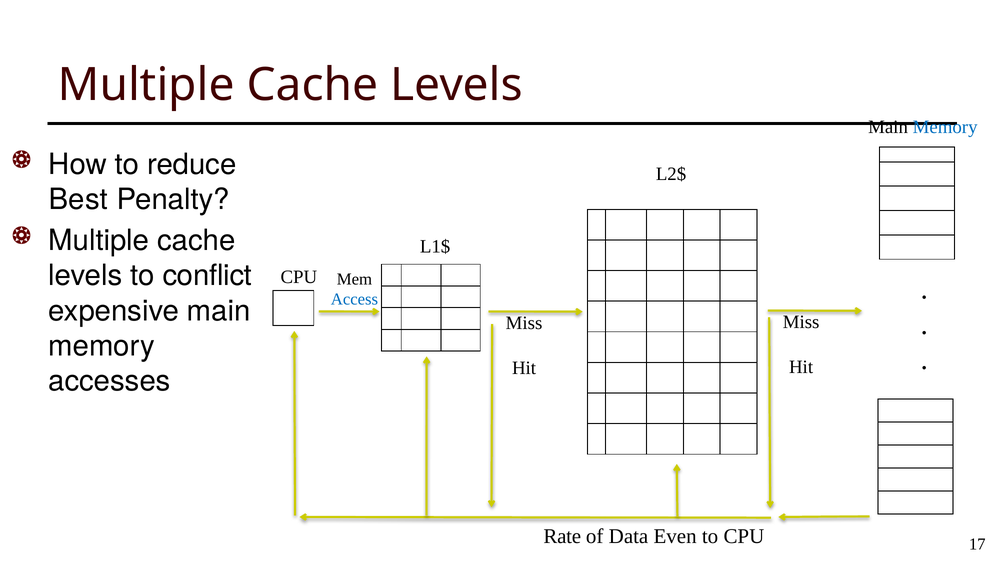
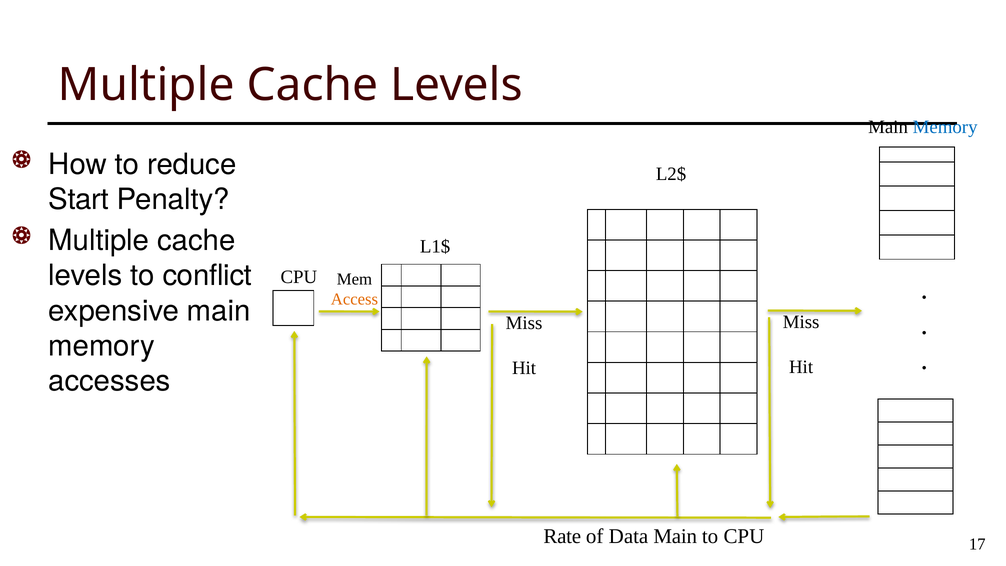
Best: Best -> Start
Access colour: blue -> orange
Data Even: Even -> Main
